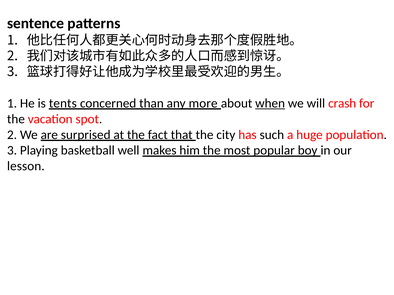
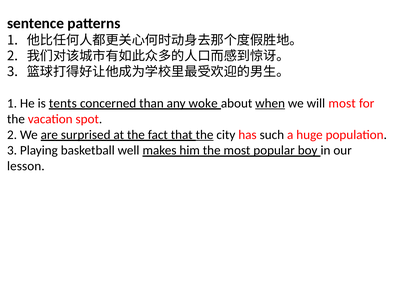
more: more -> woke
will crash: crash -> most
the at (205, 135) underline: none -> present
